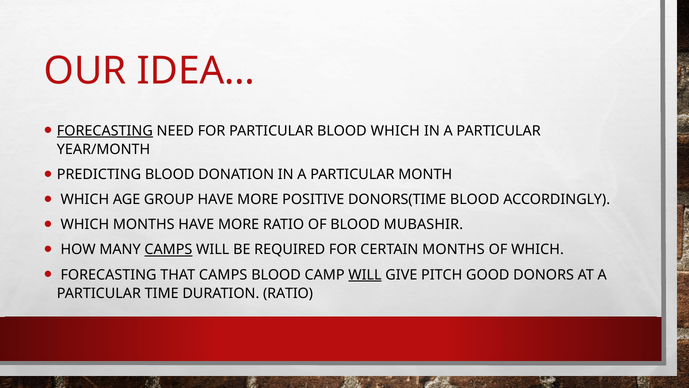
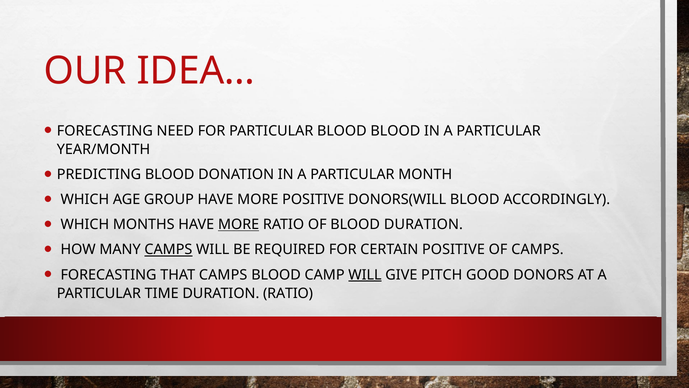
FORECASTING at (105, 131) underline: present -> none
BLOOD WHICH: WHICH -> BLOOD
DONORS(TIME: DONORS(TIME -> DONORS(WILL
MORE at (239, 224) underline: none -> present
BLOOD MUBASHIR: MUBASHIR -> DURATION
CERTAIN MONTHS: MONTHS -> POSITIVE
OF WHICH: WHICH -> CAMPS
